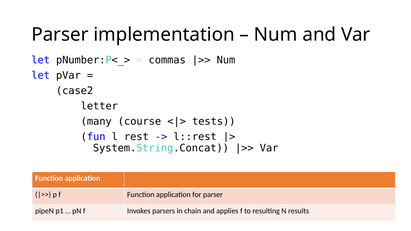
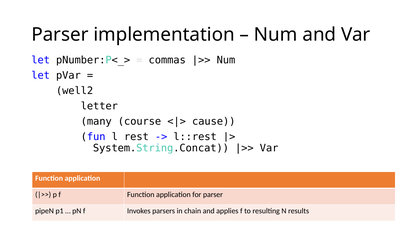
case2: case2 -> well2
tests: tests -> cause
